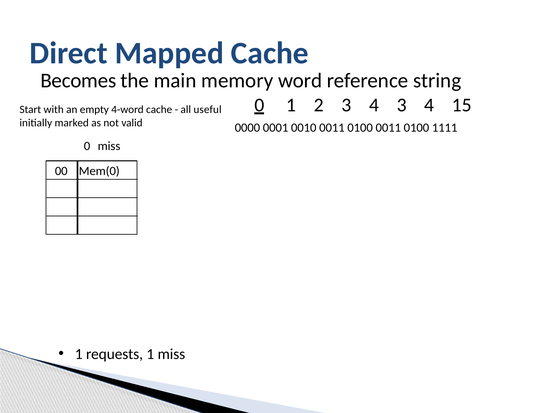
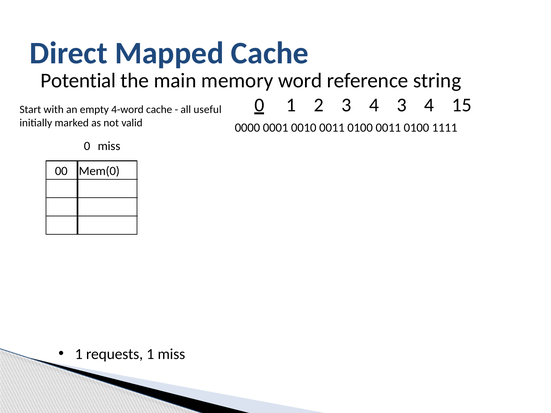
Becomes: Becomes -> Potential
